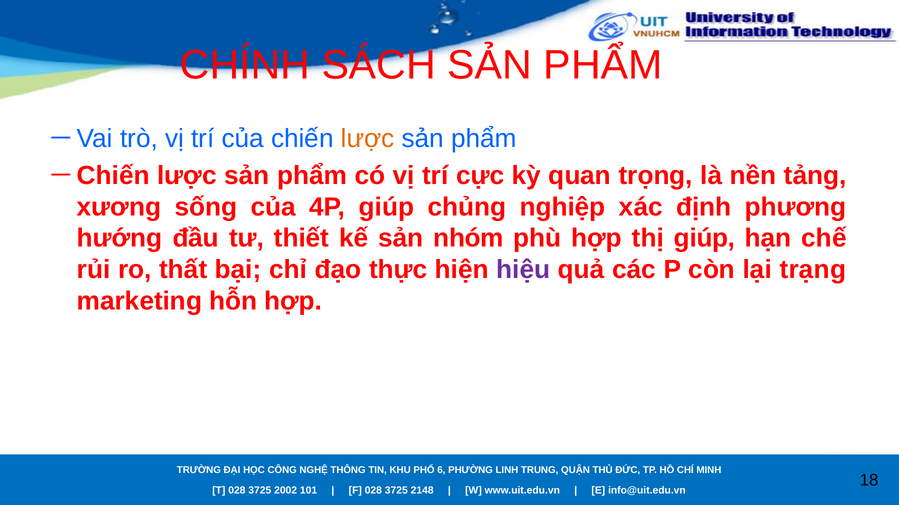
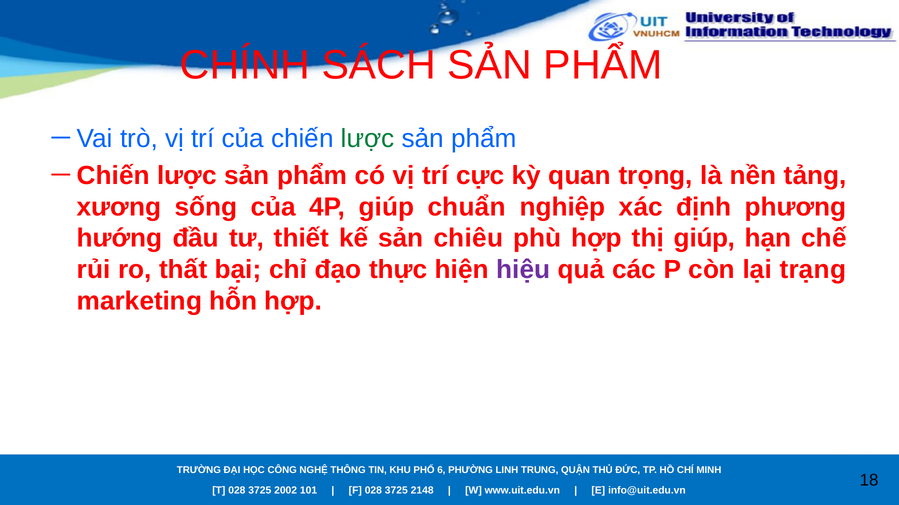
lược at (368, 139) colour: orange -> green
chủng: chủng -> chuẩn
nhóm: nhóm -> chiêu
